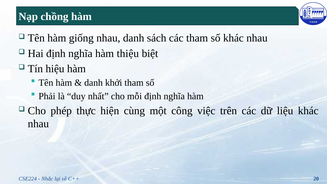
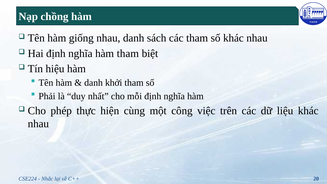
hàm thiệu: thiệu -> tham
